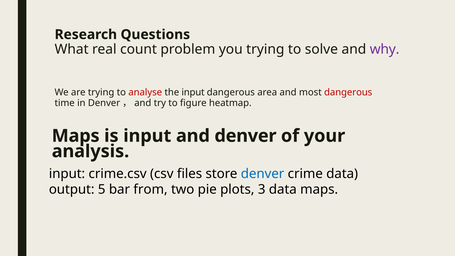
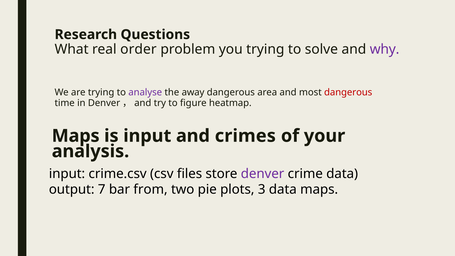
count: count -> order
analyse colour: red -> purple
the input: input -> away
and denver: denver -> crimes
denver at (263, 174) colour: blue -> purple
5: 5 -> 7
